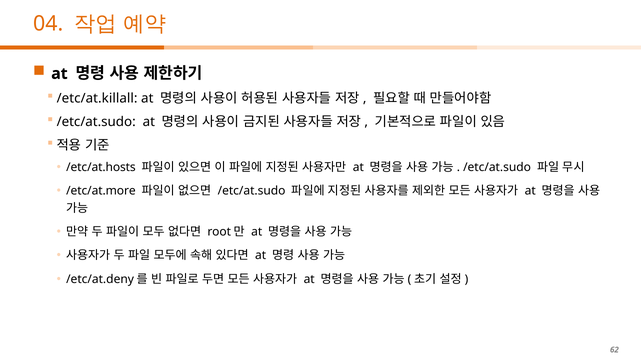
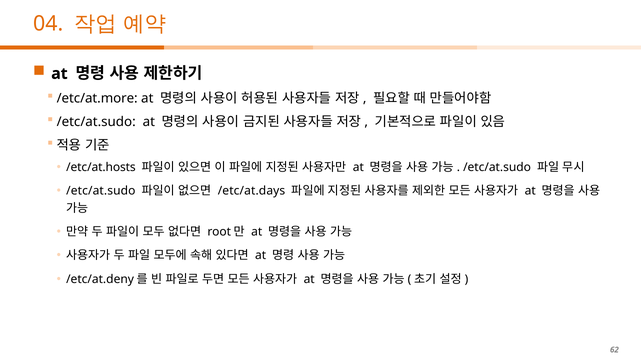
/etc/at.killall: /etc/at.killall -> /etc/at.more
/etc/at.more at (101, 191): /etc/at.more -> /etc/at.sudo
/etc/at.sudo at (252, 191): /etc/at.sudo -> /etc/at.days
